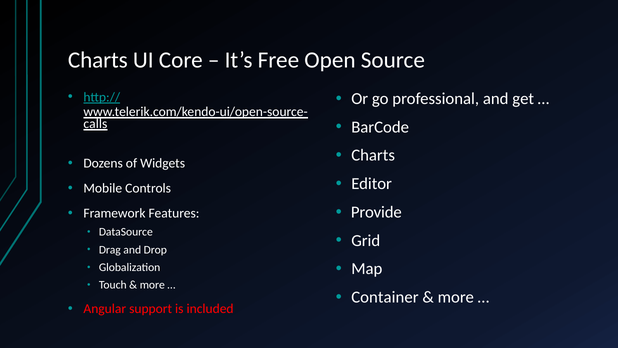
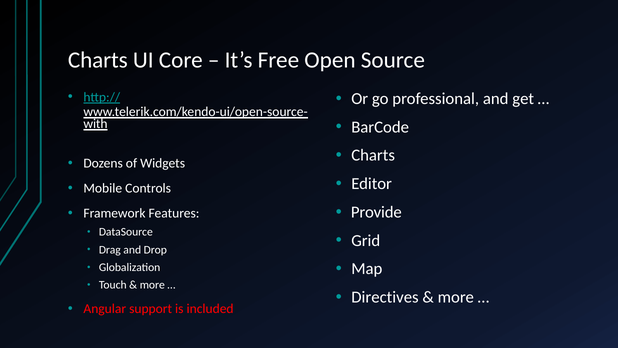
calls: calls -> with
Container: Container -> Directives
